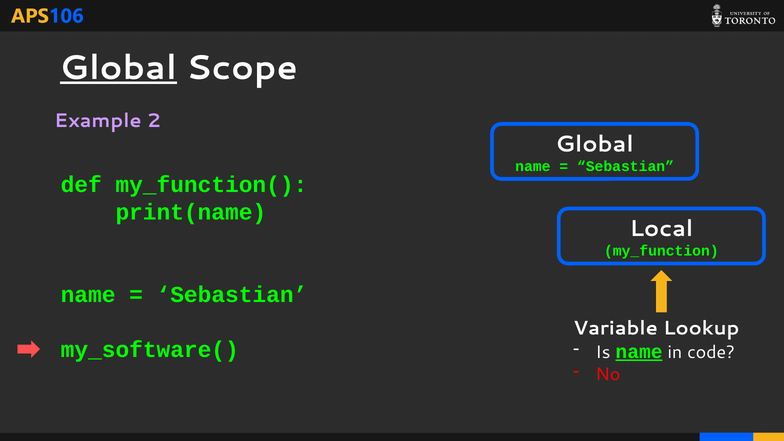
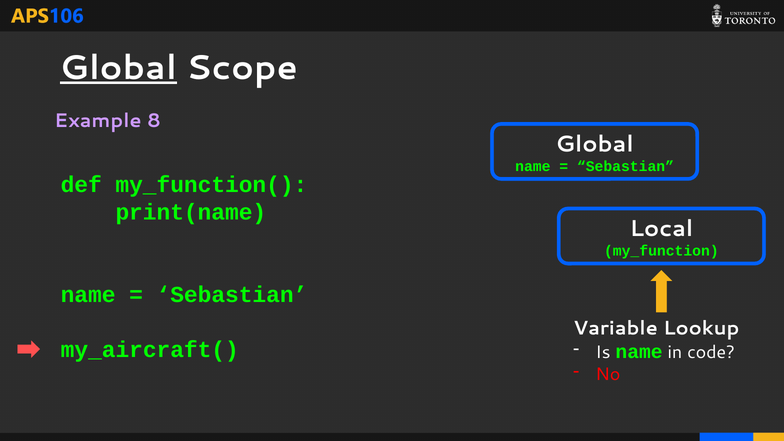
2: 2 -> 8
my_software(: my_software( -> my_aircraft(
name at (639, 352) underline: present -> none
